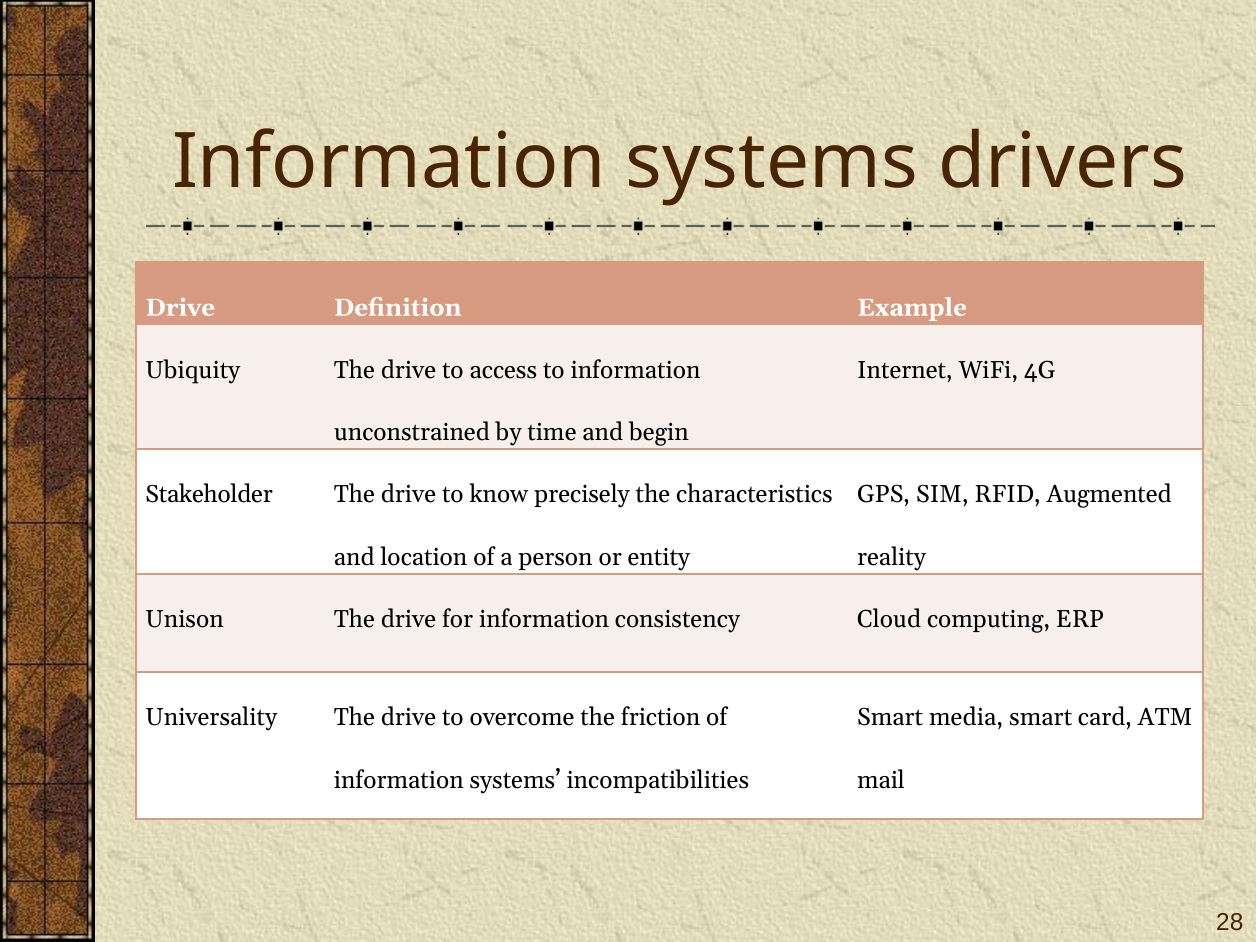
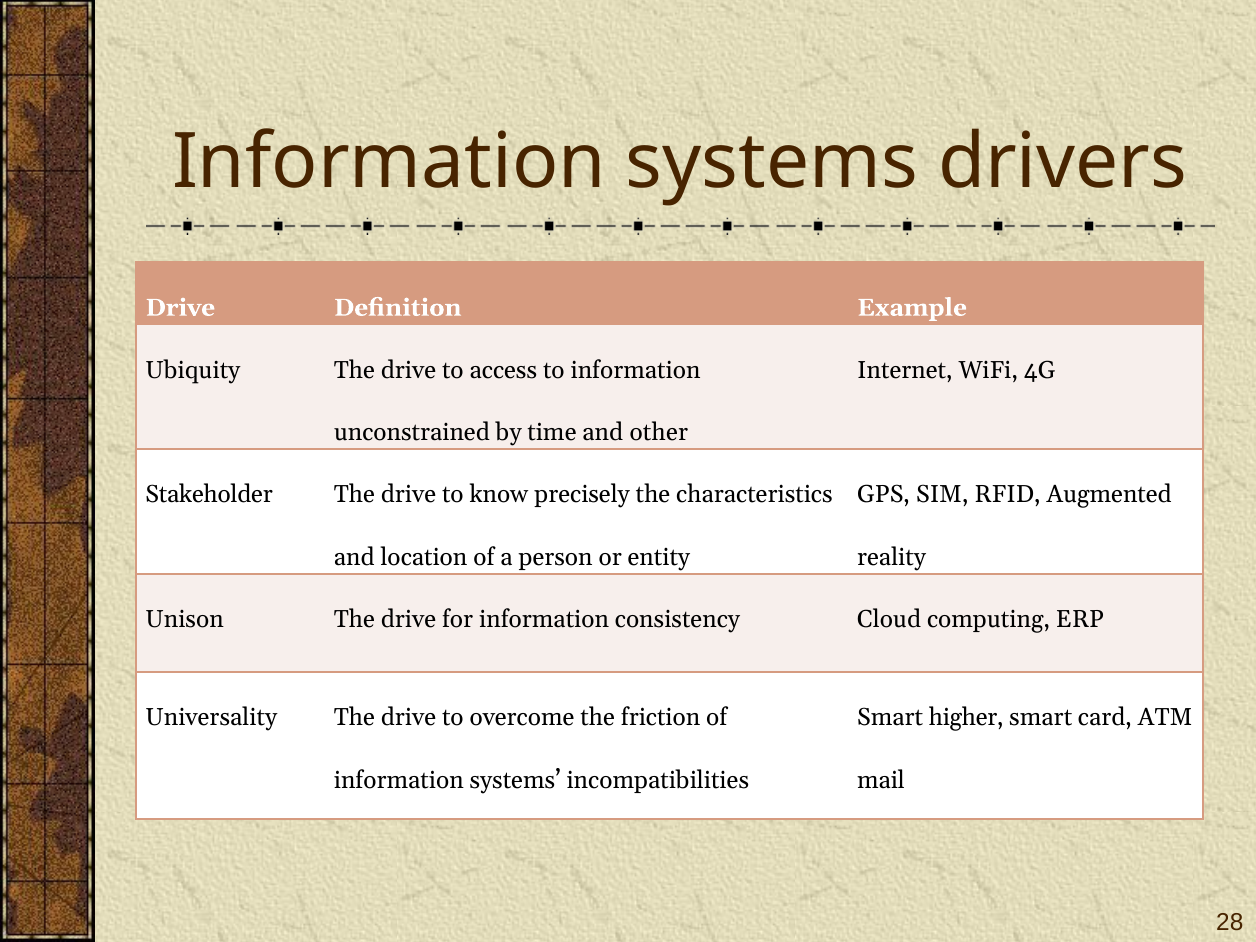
begin: begin -> other
media: media -> higher
